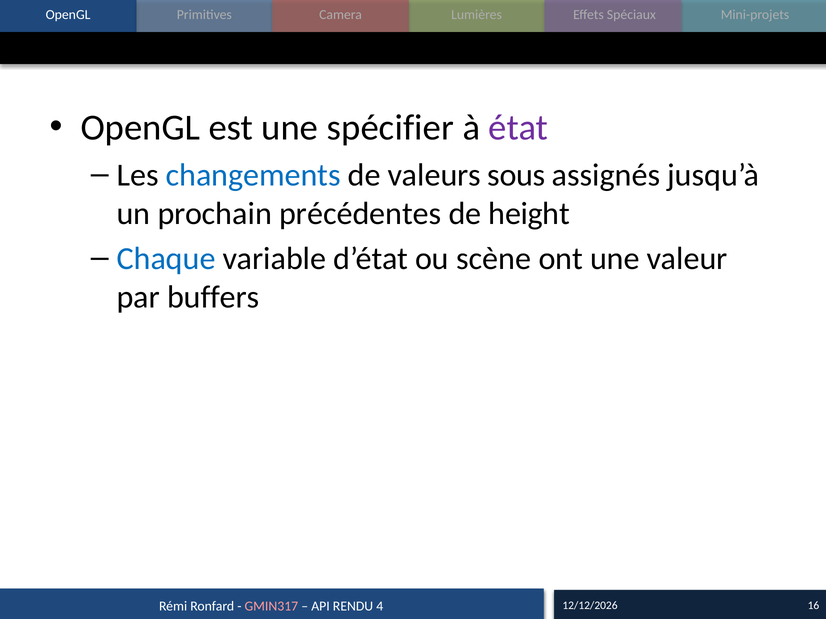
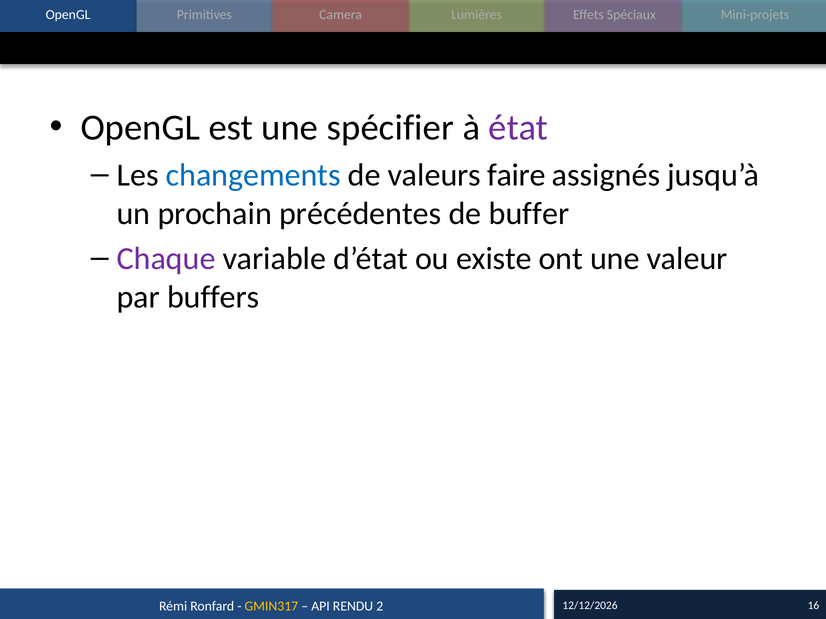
sous: sous -> faire
height: height -> buffer
Chaque colour: blue -> purple
scène: scène -> existe
GMIN317 colour: pink -> yellow
4: 4 -> 2
